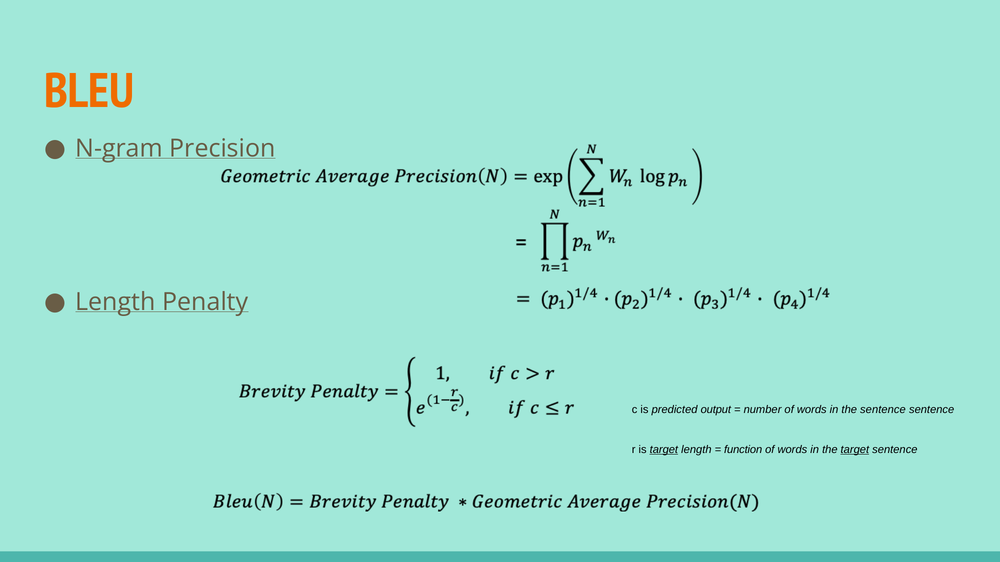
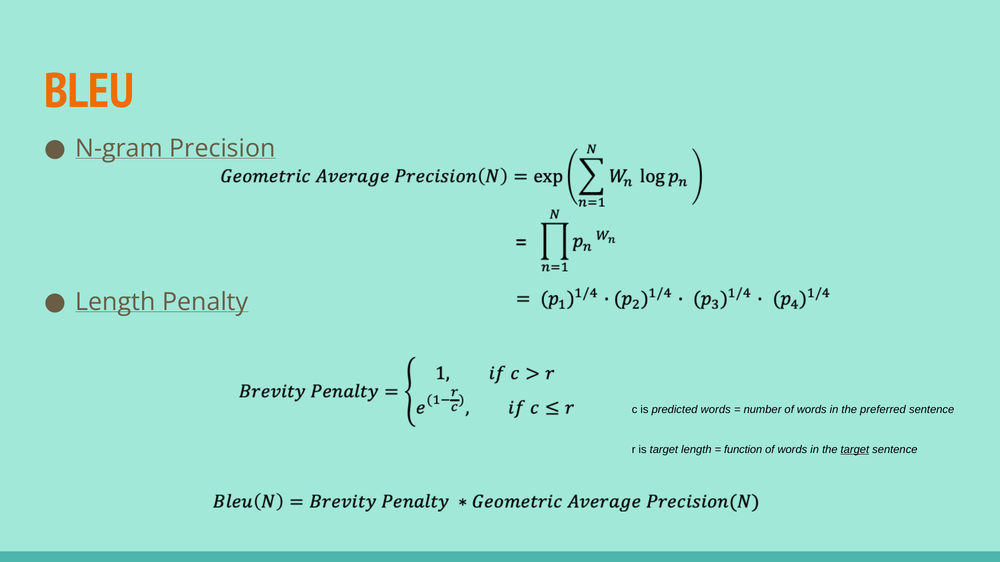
output at (716, 410): output -> words
the sentence: sentence -> preferred
target at (664, 450) underline: present -> none
